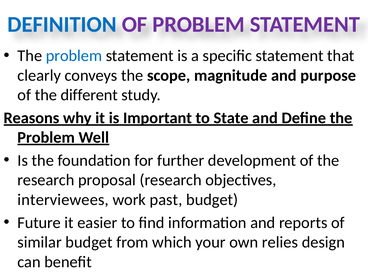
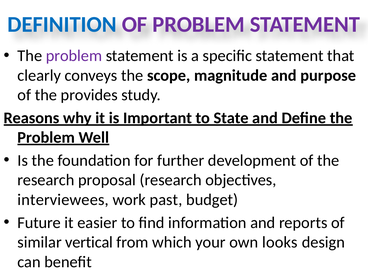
problem at (74, 56) colour: blue -> purple
different: different -> provides
similar budget: budget -> vertical
relies: relies -> looks
